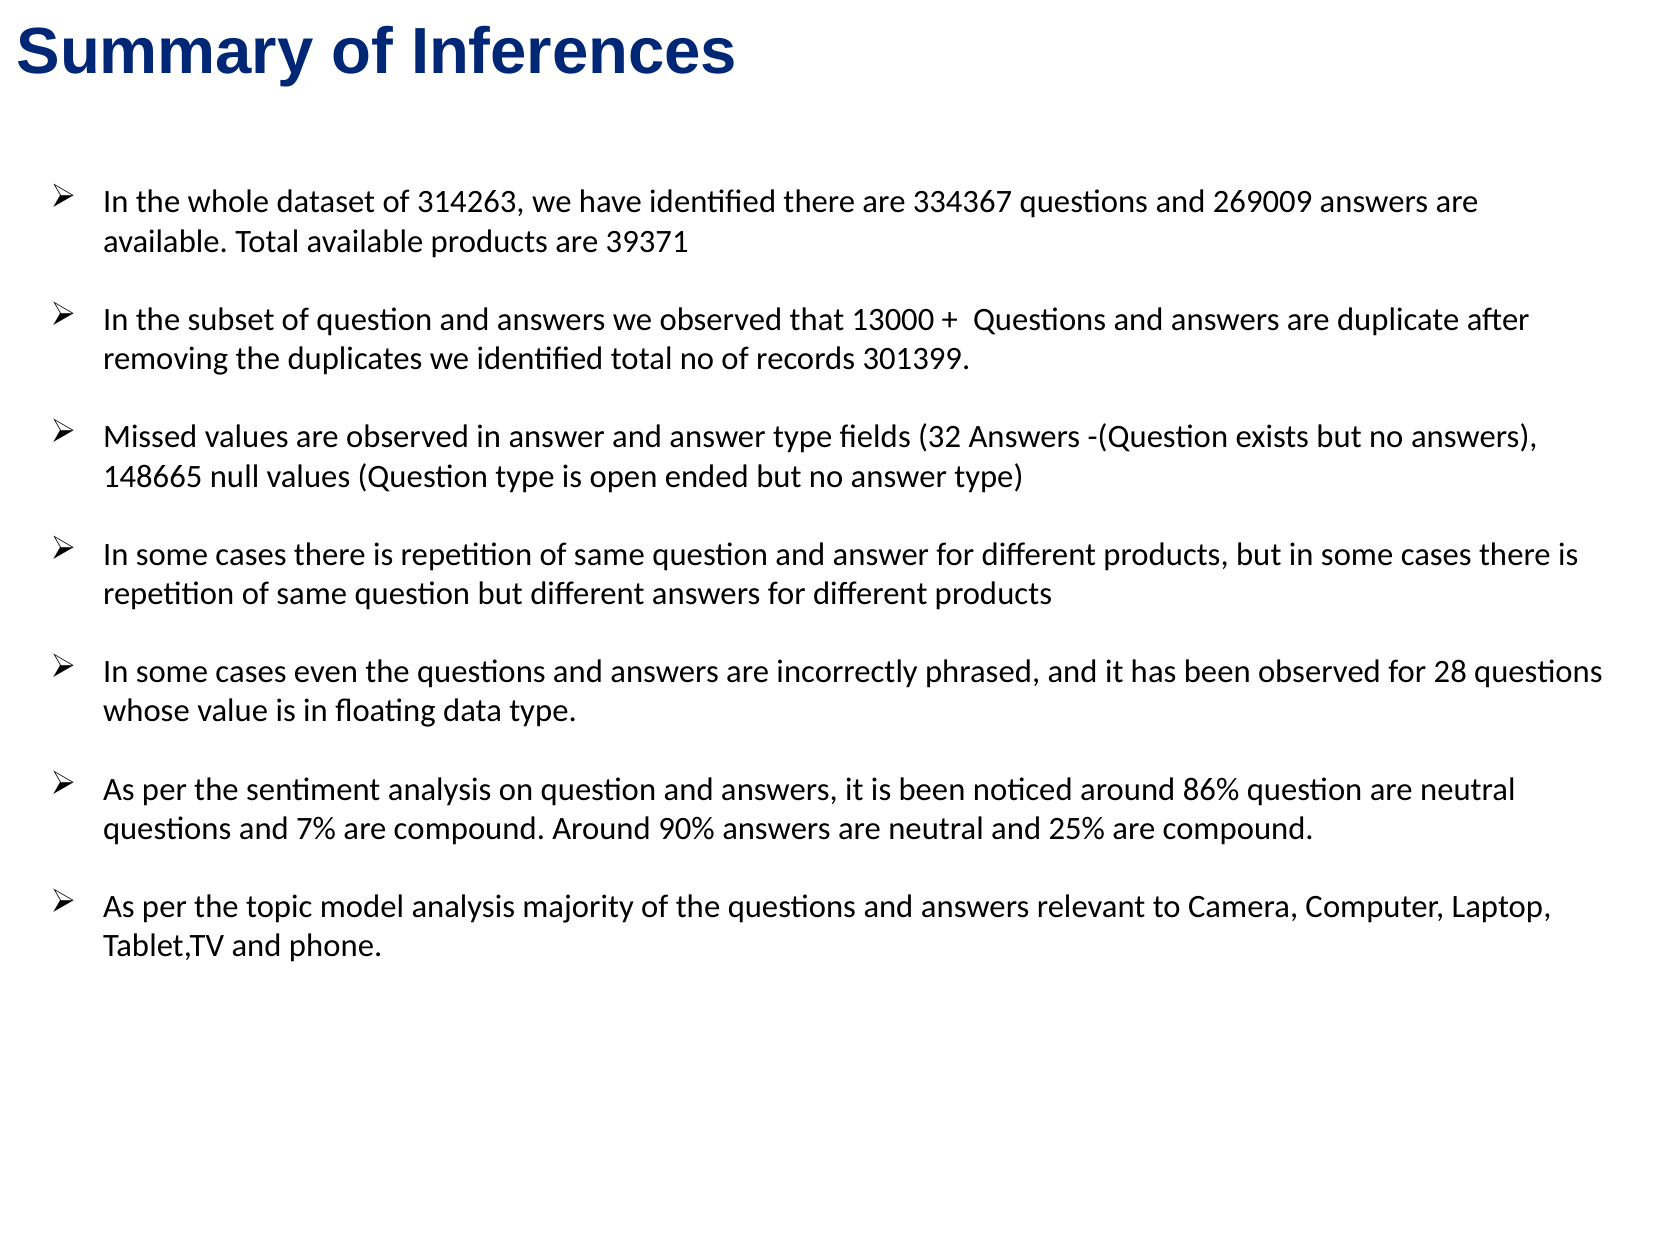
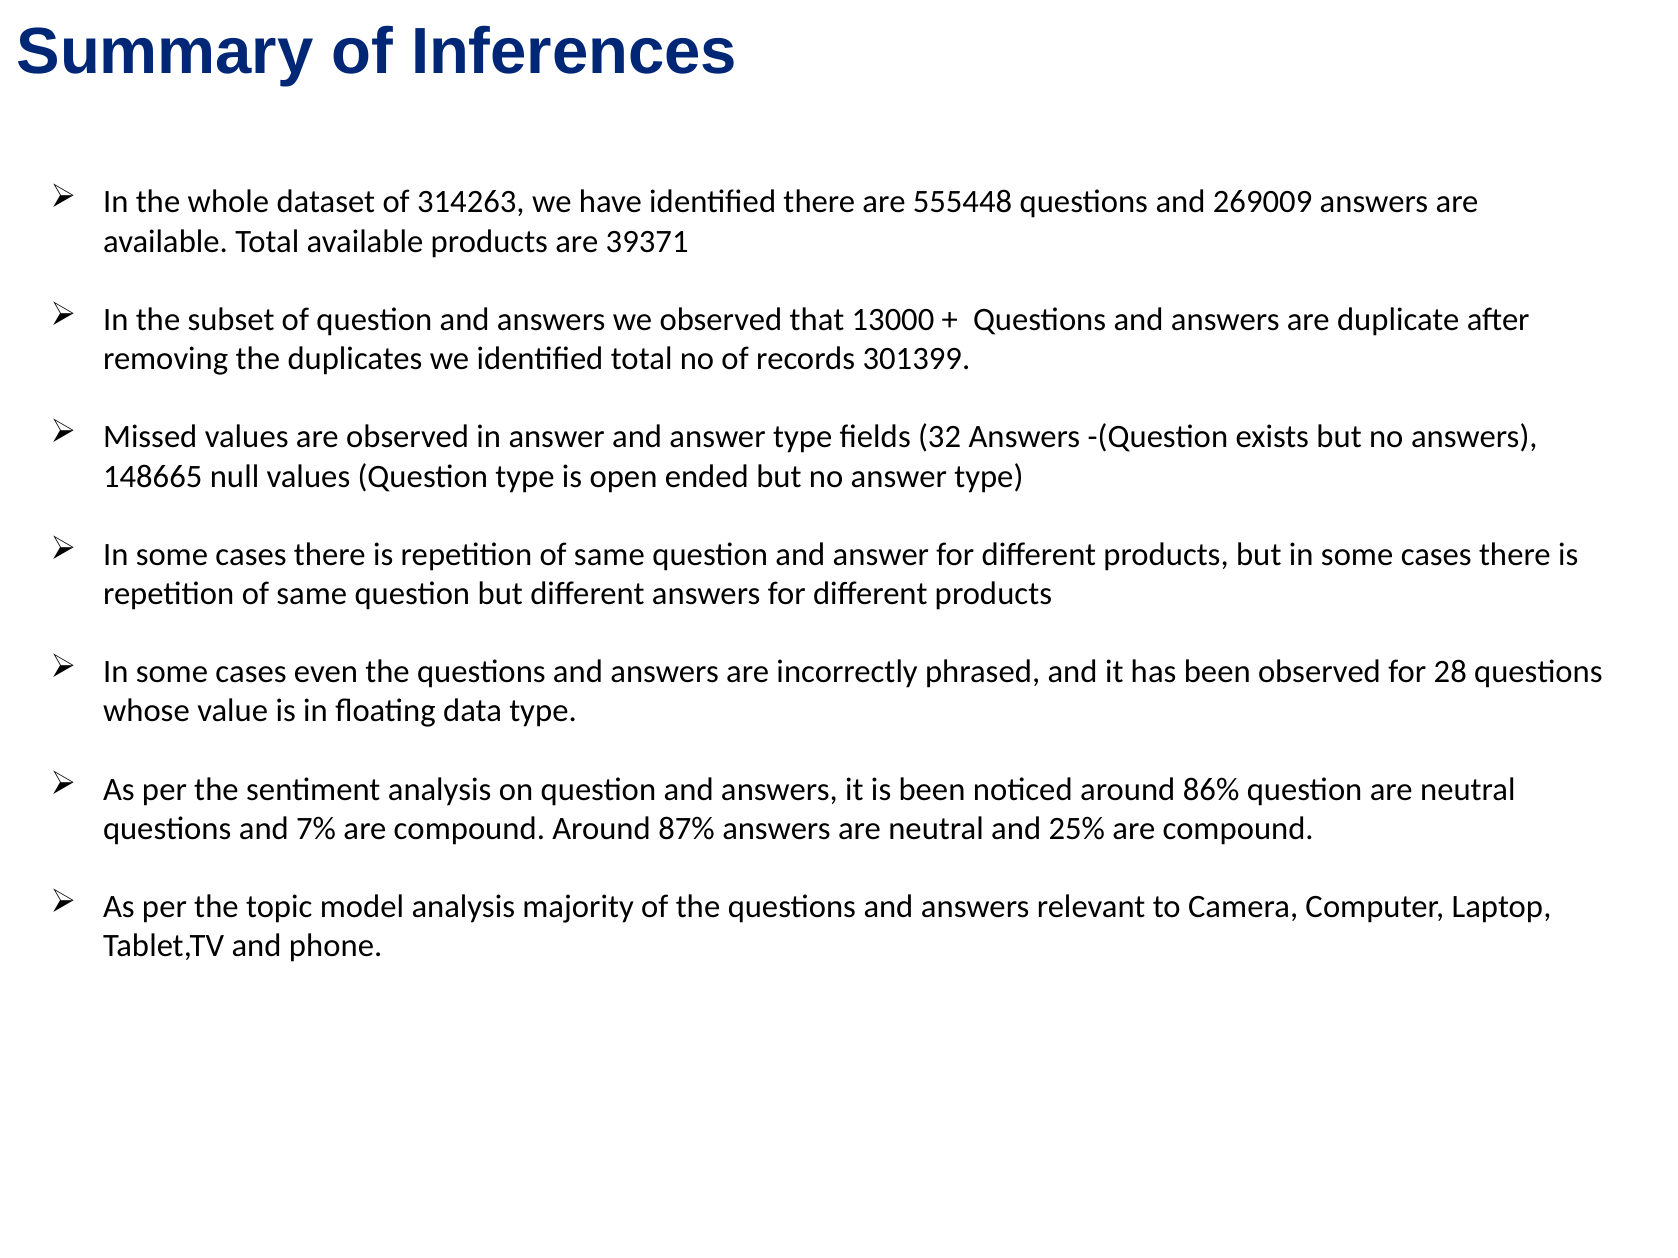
334367: 334367 -> 555448
90%: 90% -> 87%
